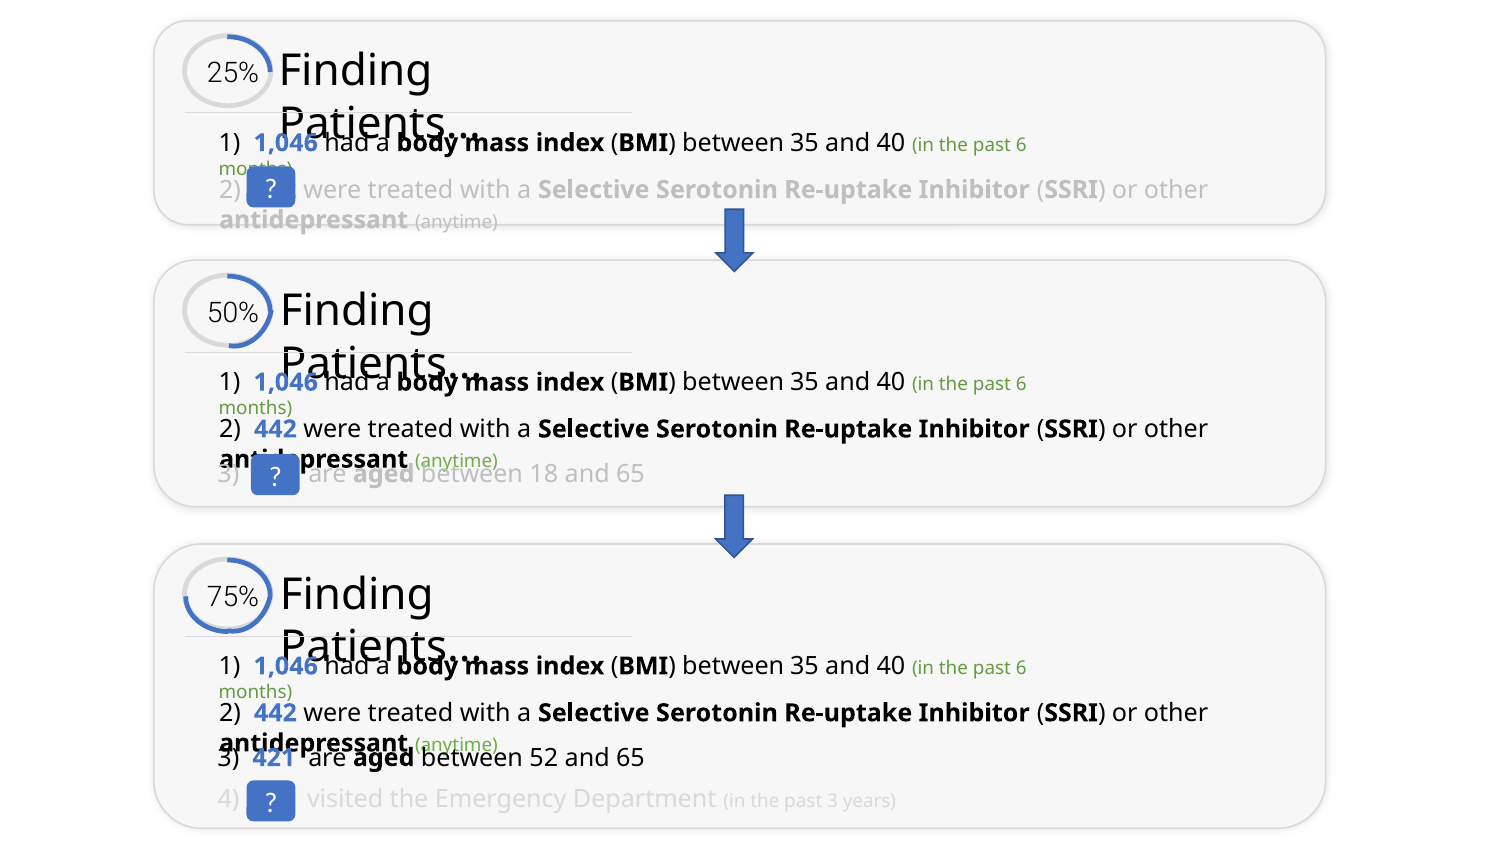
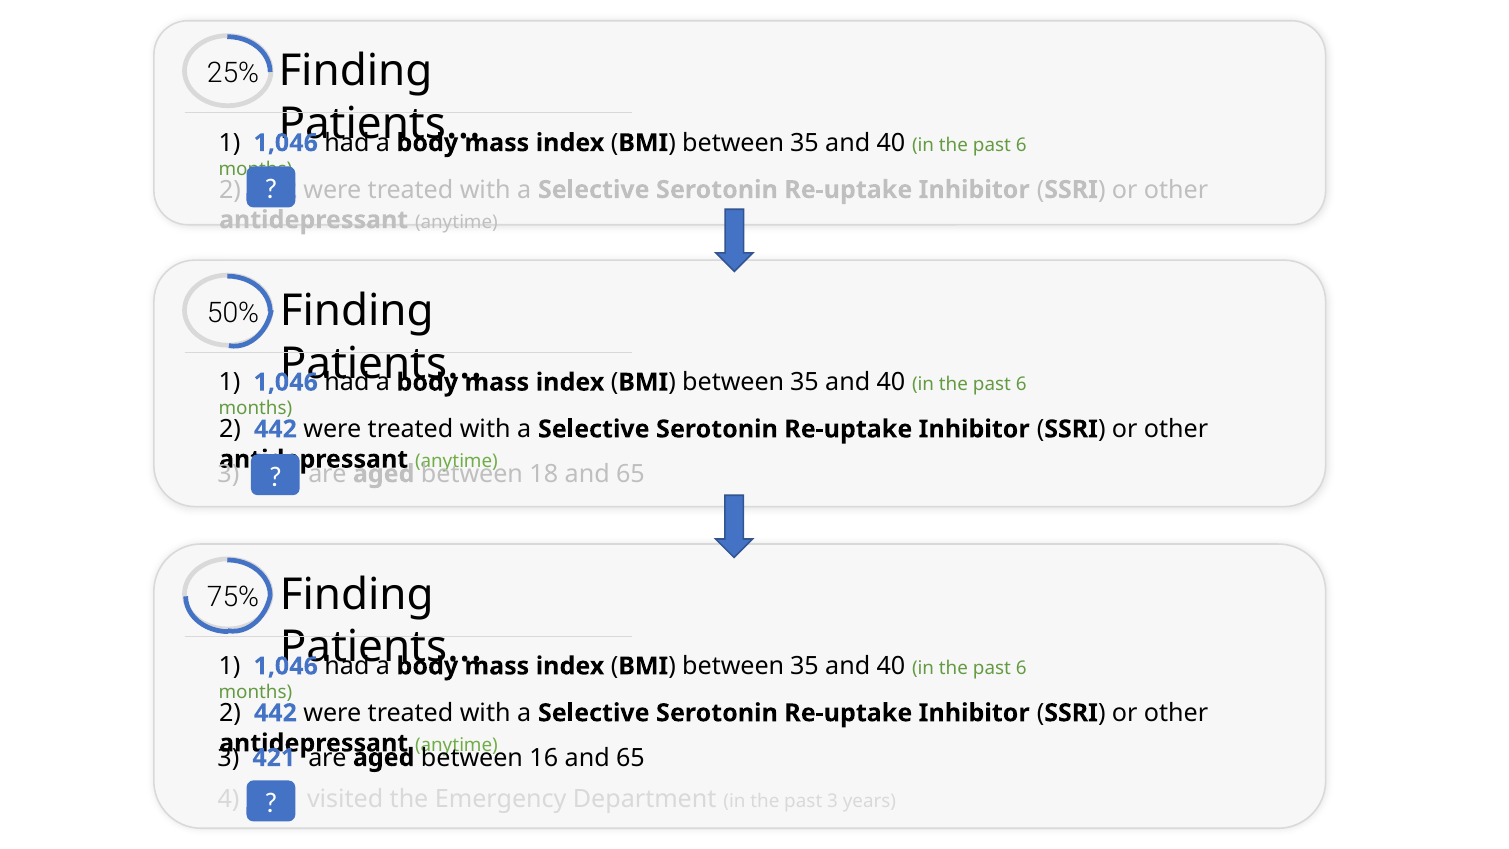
52: 52 -> 16
